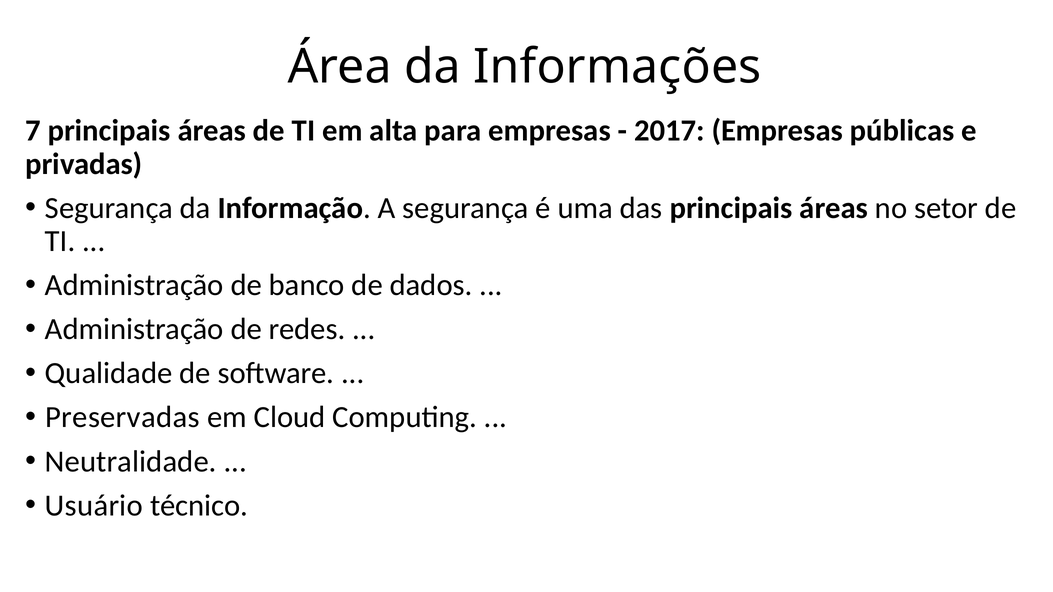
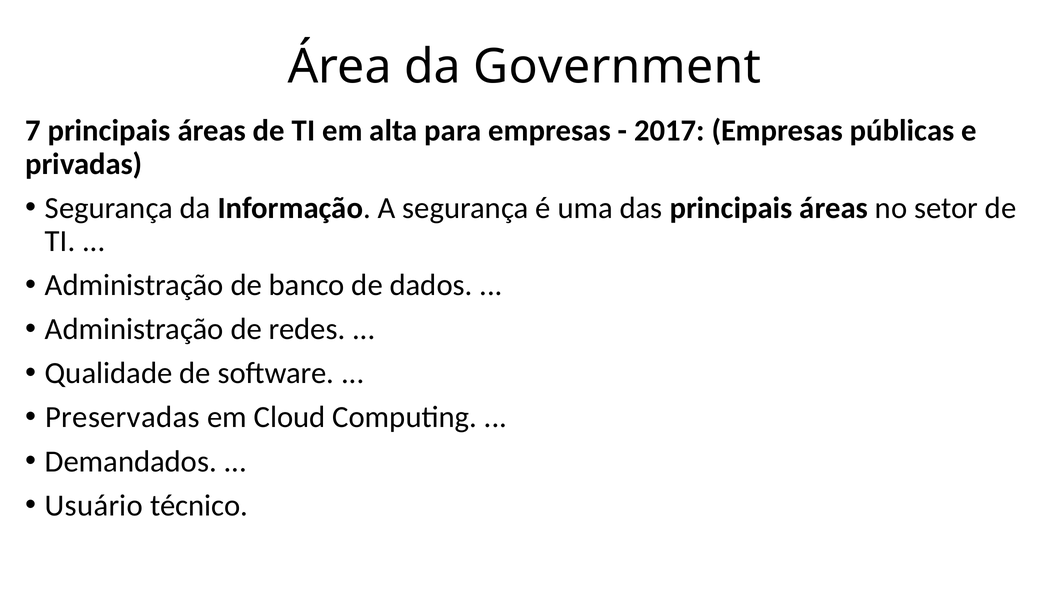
Informações: Informações -> Government
Neutralidade: Neutralidade -> Demandados
